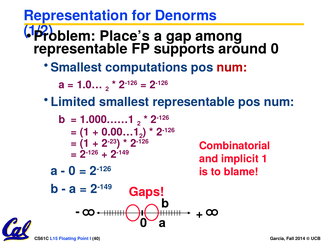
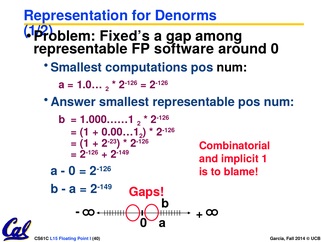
Place’s: Place’s -> Fixed’s
supports: supports -> software
num at (232, 67) colour: red -> black
Limited: Limited -> Answer
